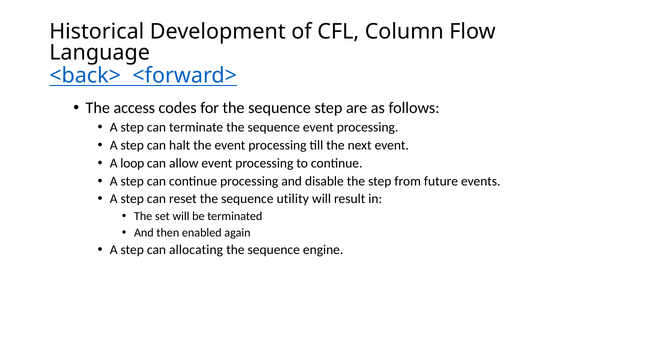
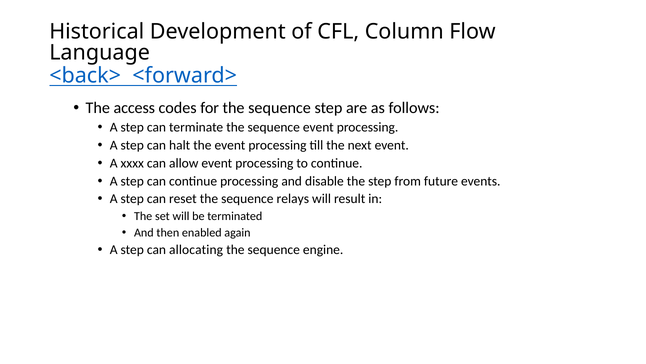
loop: loop -> xxxx
utility: utility -> relays
